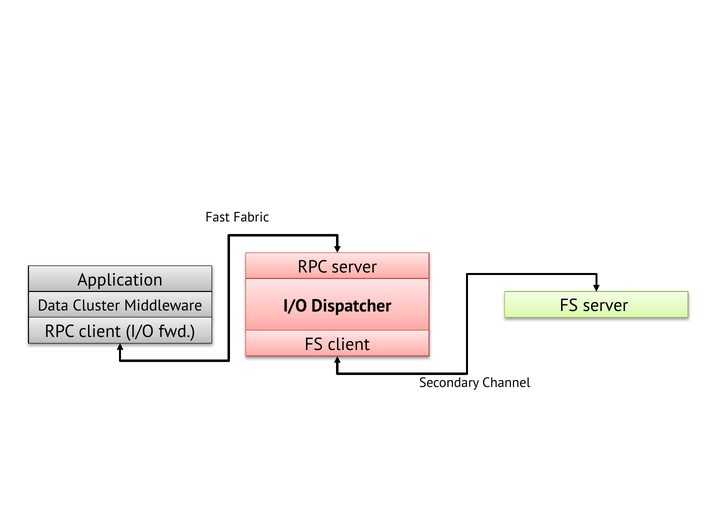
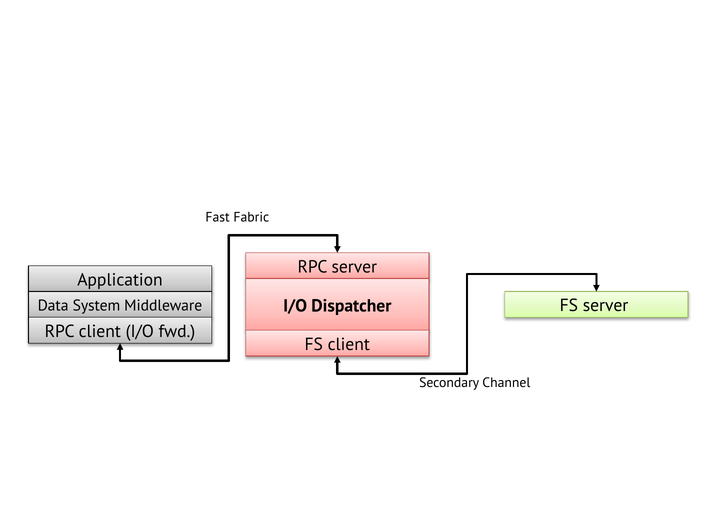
Cluster: Cluster -> System
